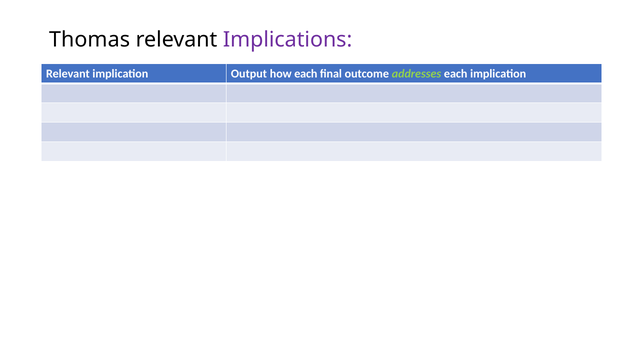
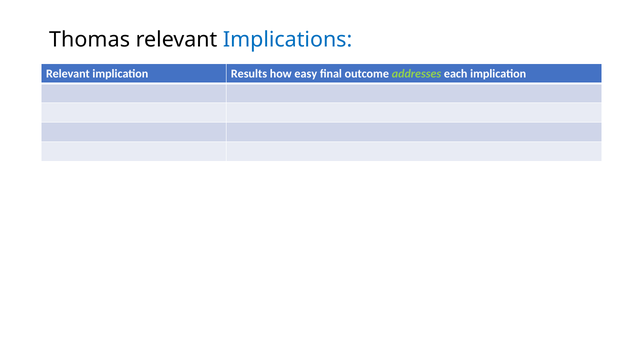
Implications colour: purple -> blue
Output: Output -> Results
how each: each -> easy
